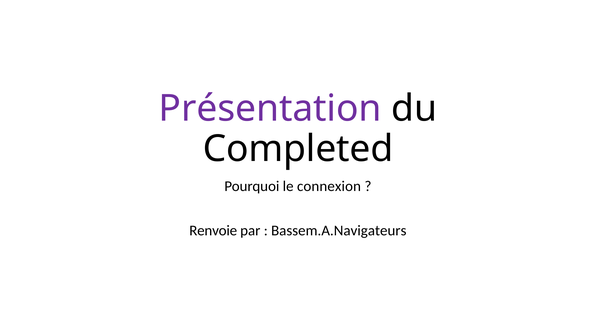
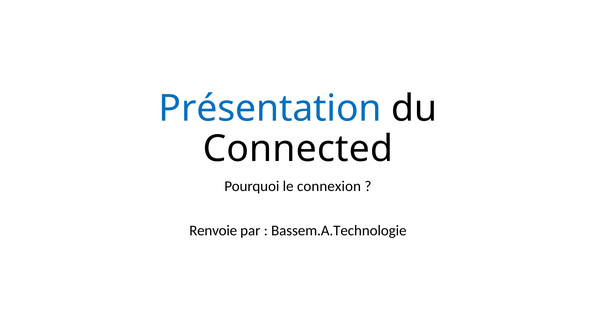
Présentation colour: purple -> blue
Completed: Completed -> Connected
Bassem.A.Navigateurs: Bassem.A.Navigateurs -> Bassem.A.Technologie
